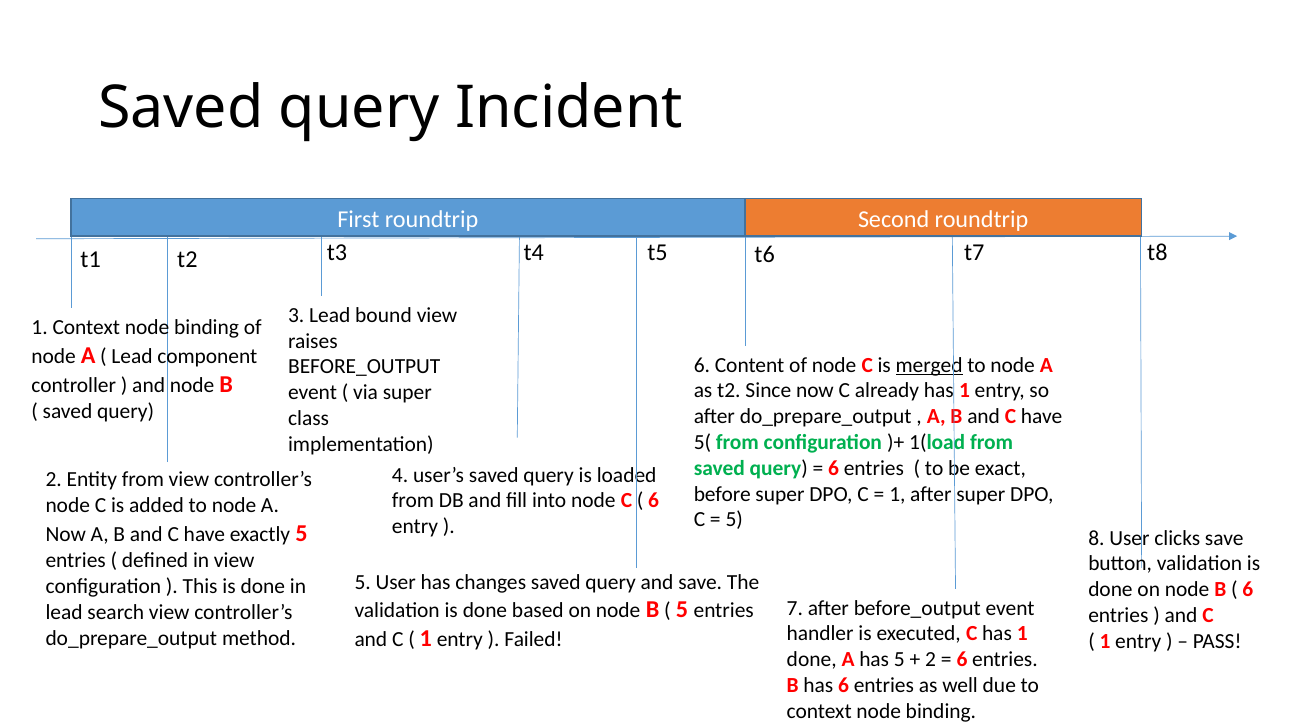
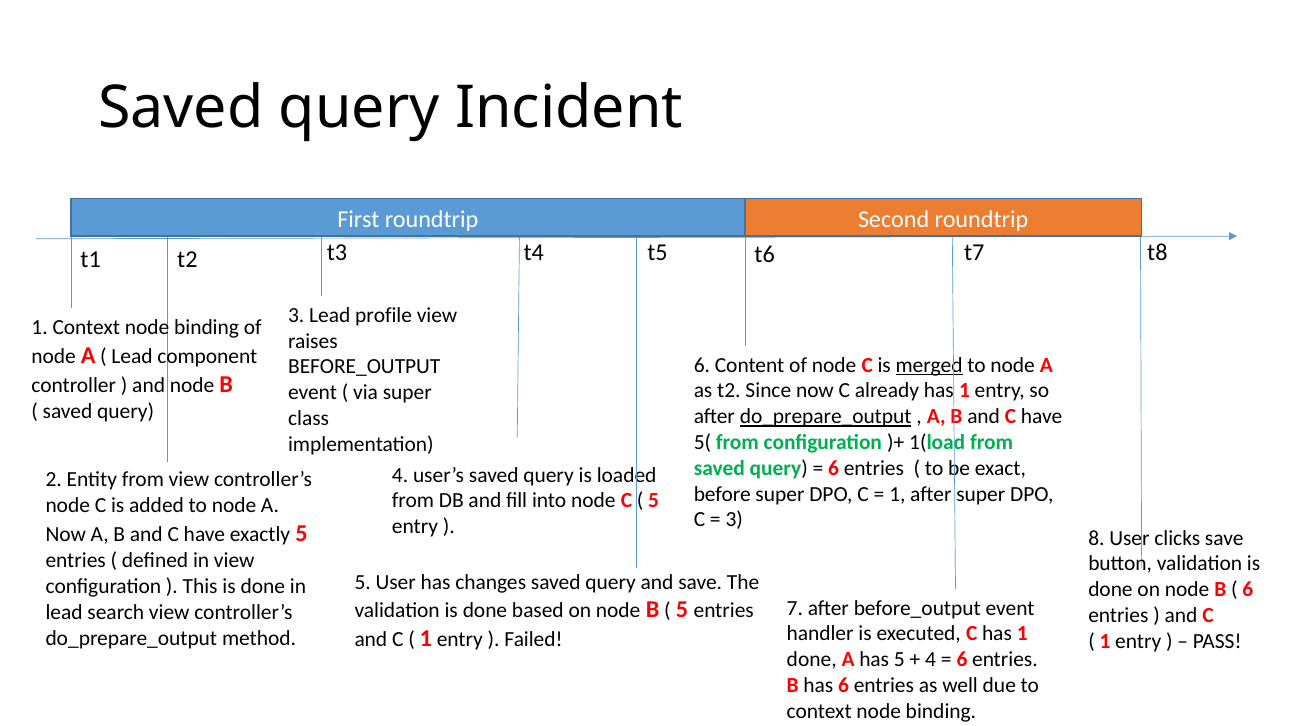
bound: bound -> profile
do_prepare_output at (826, 416) underline: none -> present
6 at (654, 500): 6 -> 5
5 at (734, 520): 5 -> 3
2 at (931, 659): 2 -> 4
